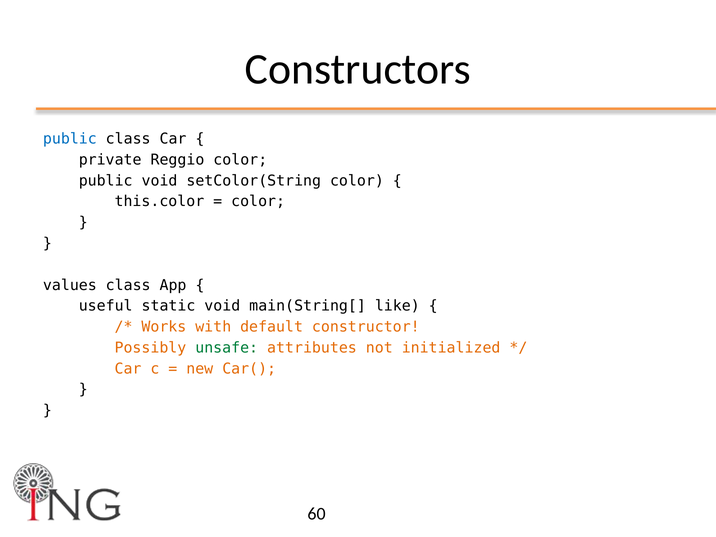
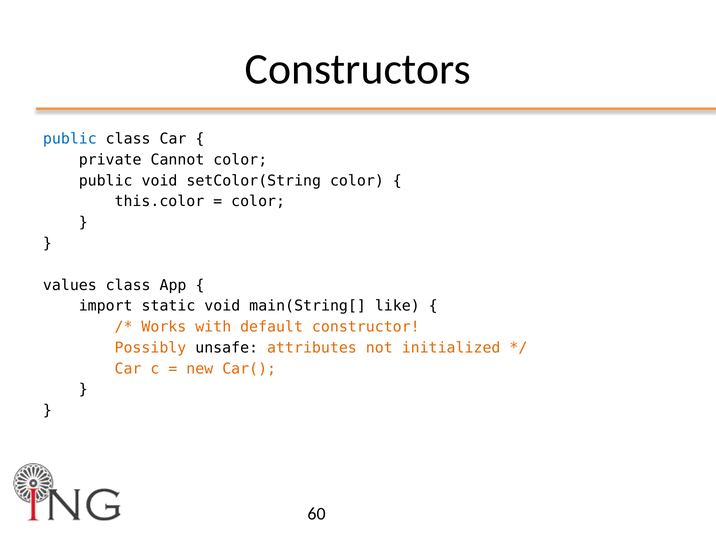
Reggio: Reggio -> Cannot
useful: useful -> import
unsafe colour: green -> black
